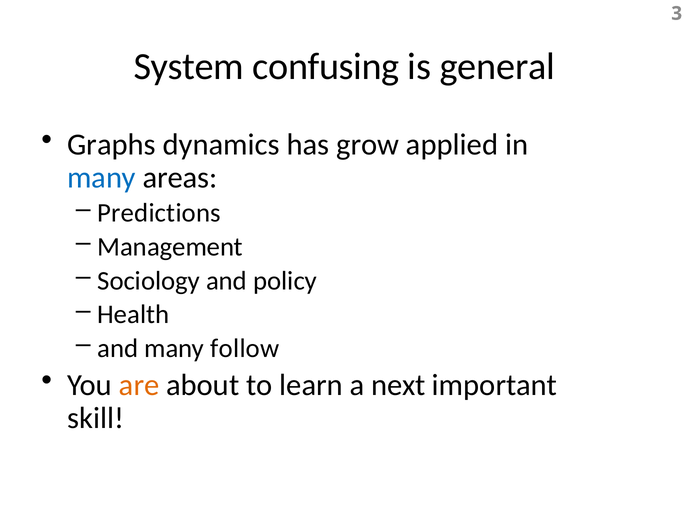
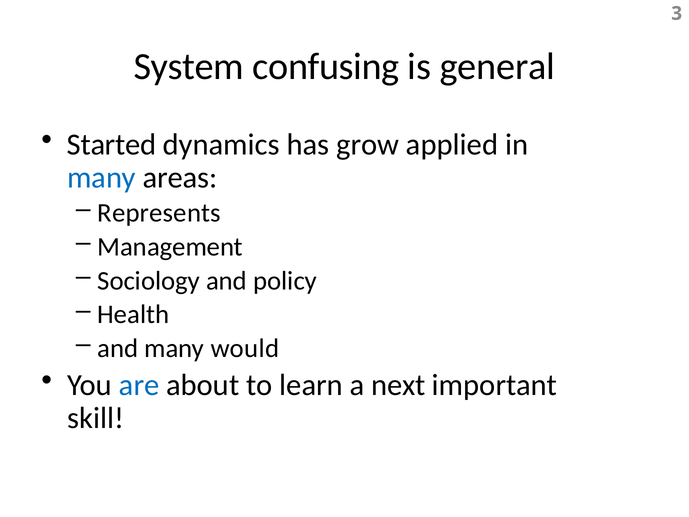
Graphs: Graphs -> Started
Predictions: Predictions -> Represents
follow: follow -> would
are colour: orange -> blue
